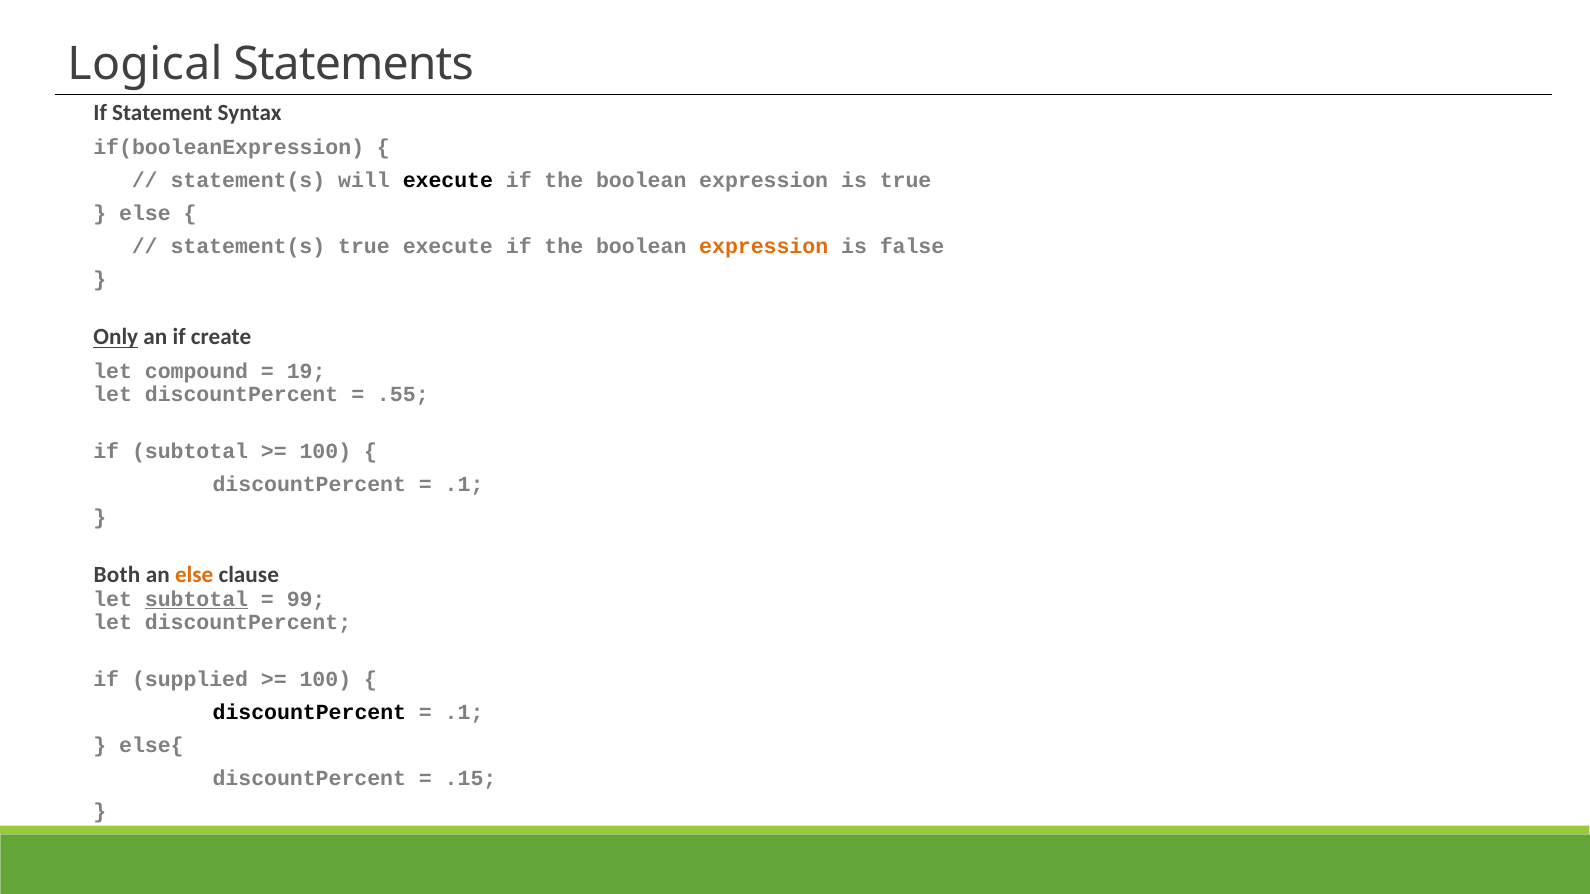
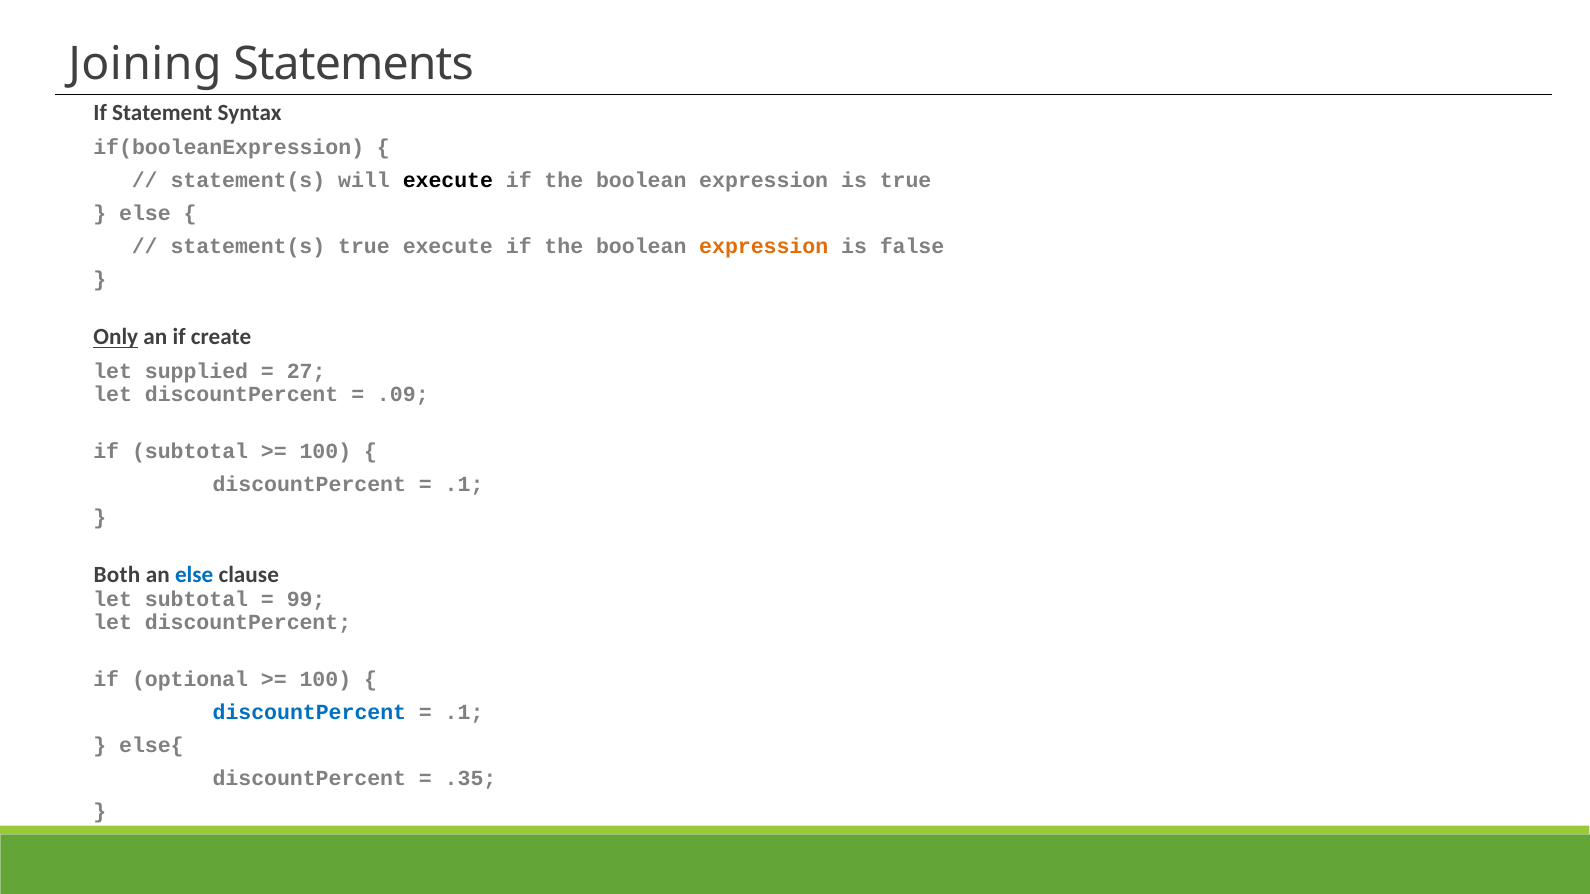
Logical: Logical -> Joining
compound: compound -> supplied
19: 19 -> 27
.55: .55 -> .09
else at (194, 575) colour: orange -> blue
subtotal at (197, 599) underline: present -> none
supplied: supplied -> optional
discountPercent at (309, 712) colour: black -> blue
.15: .15 -> .35
